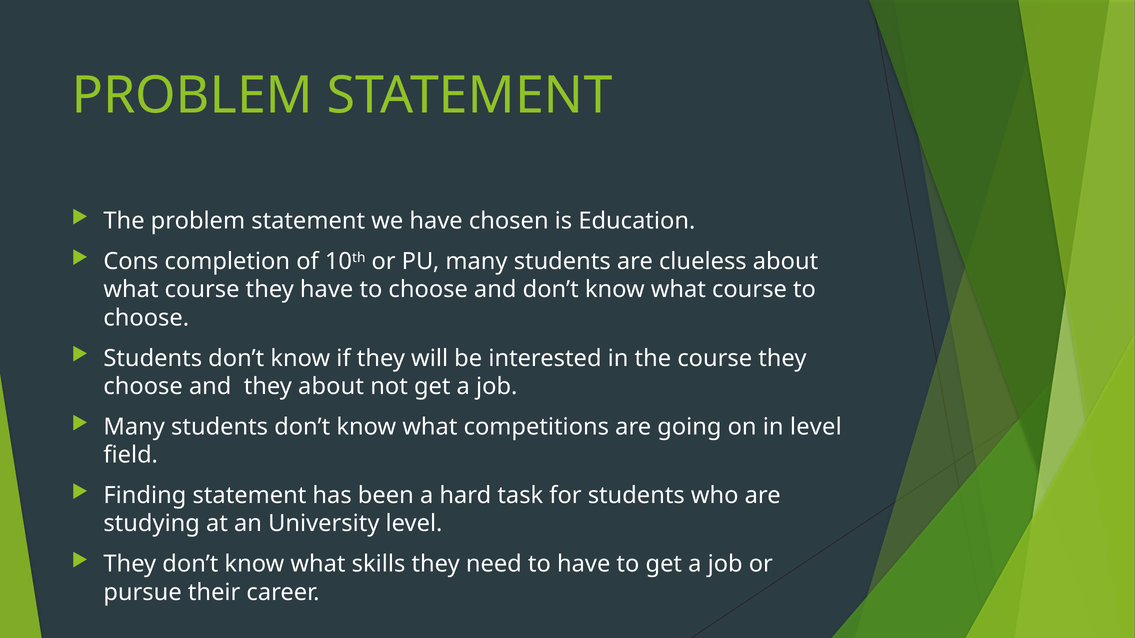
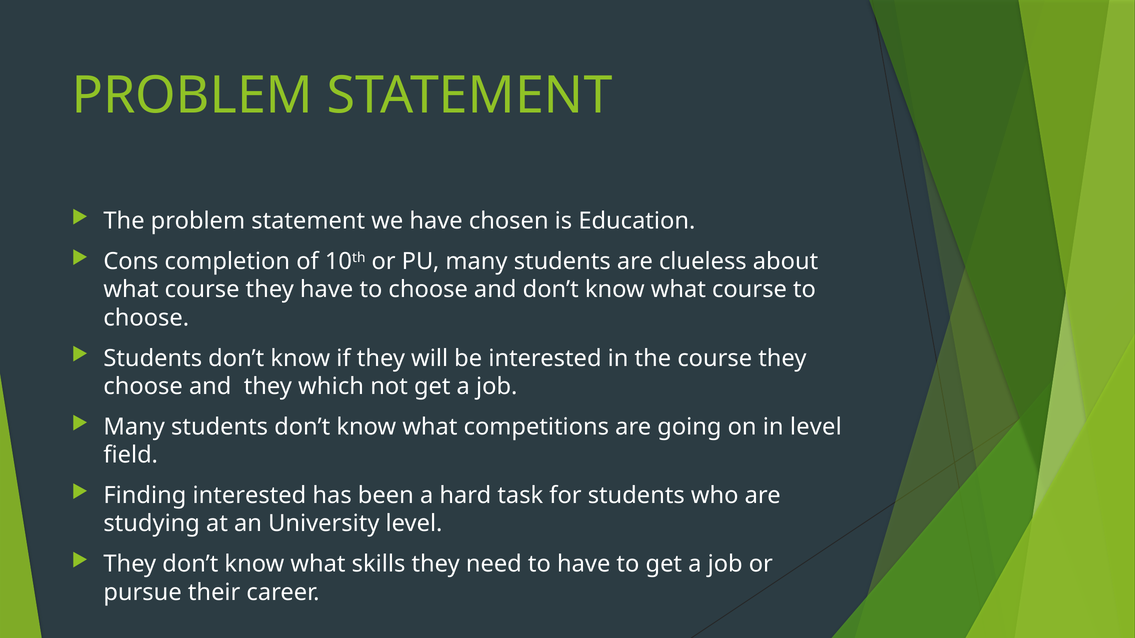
they about: about -> which
Finding statement: statement -> interested
